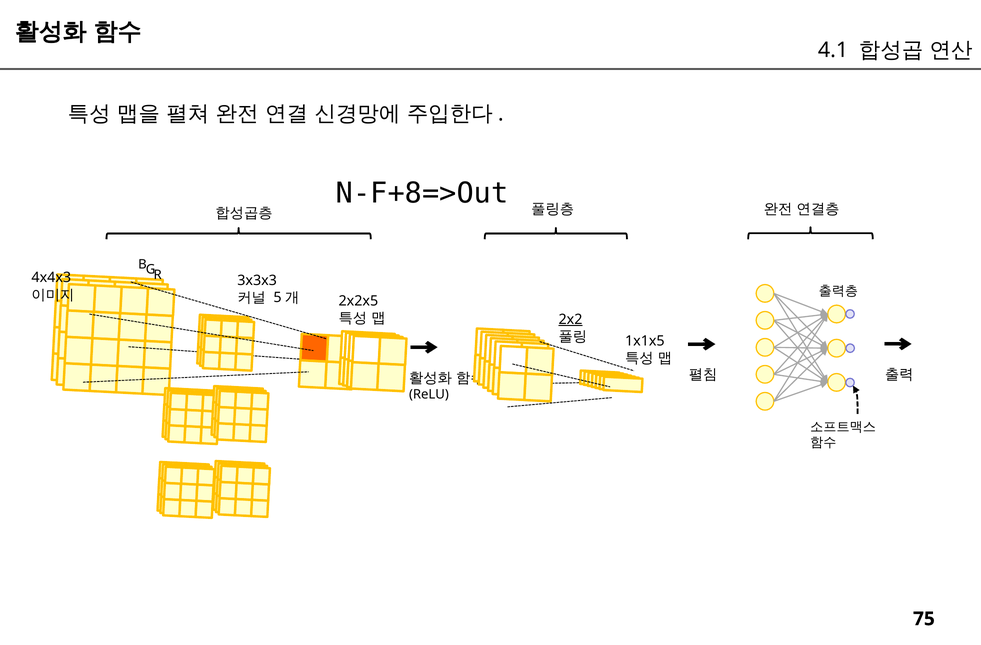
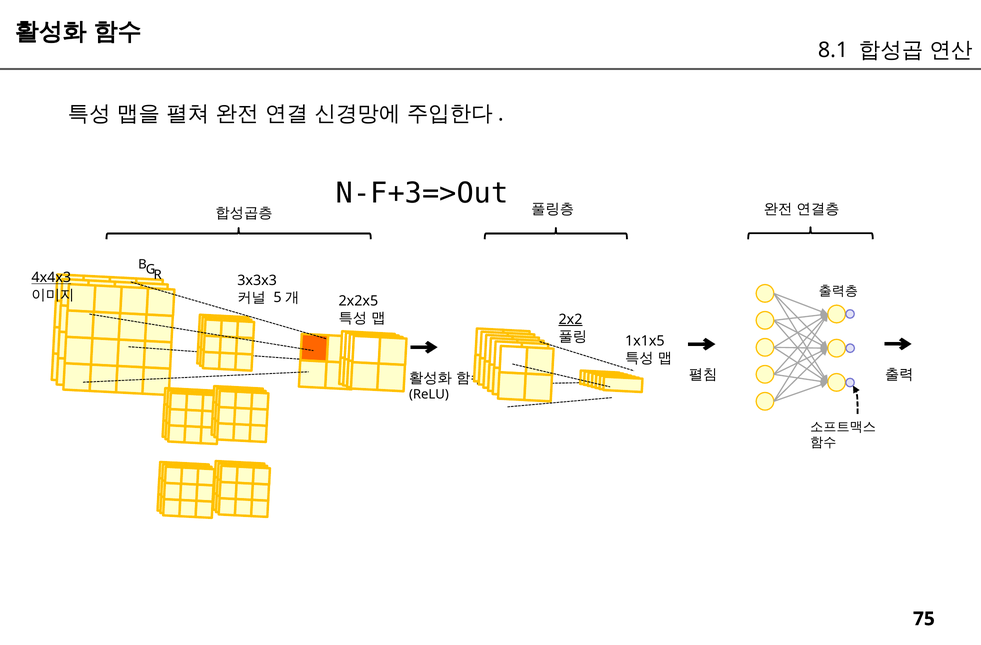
4.1: 4.1 -> 8.1
N-F+8=>Out: N-F+8=>Out -> N-F+3=>Out
4x4x3 underline: none -> present
